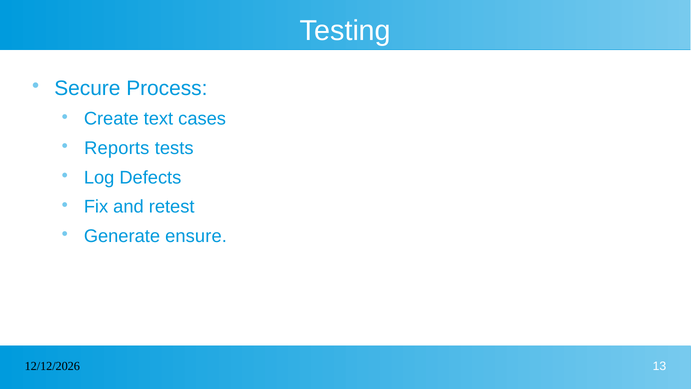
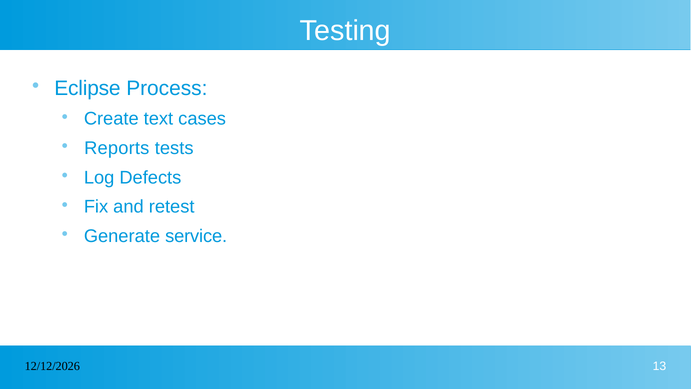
Secure: Secure -> Eclipse
ensure: ensure -> service
